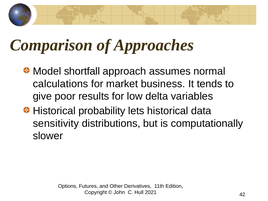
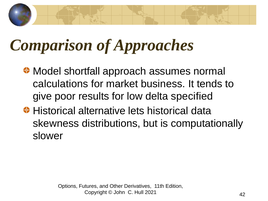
variables: variables -> specified
probability: probability -> alternative
sensitivity: sensitivity -> skewness
